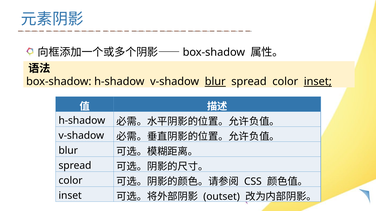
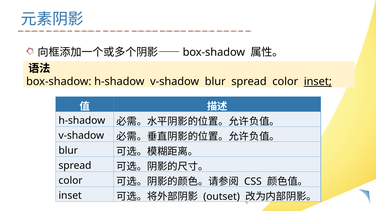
blur at (215, 82) underline: present -> none
